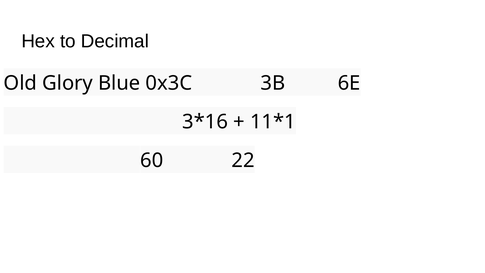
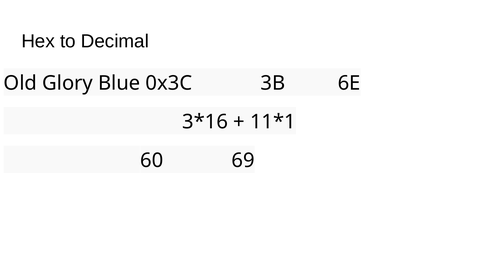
22: 22 -> 69
